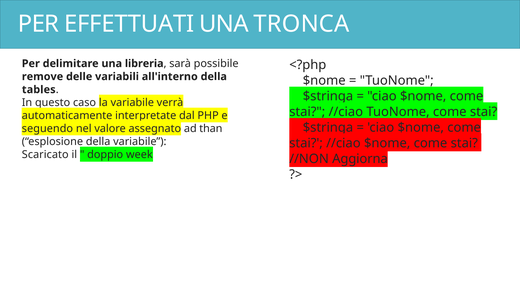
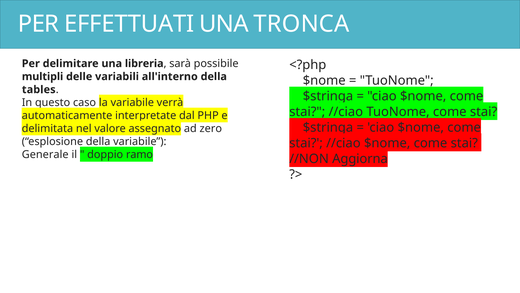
remove: remove -> multipli
seguendo: seguendo -> delimitata
than: than -> zero
Scaricato: Scaricato -> Generale
week: week -> ramo
